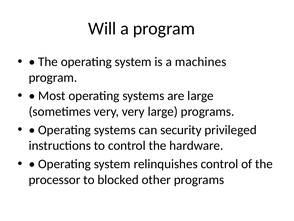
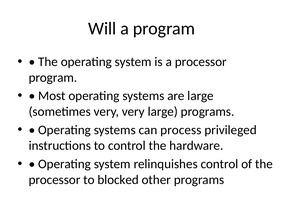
a machines: machines -> processor
security: security -> process
